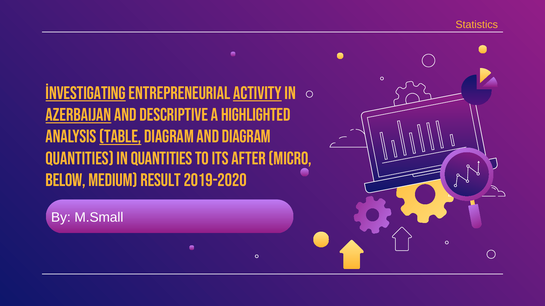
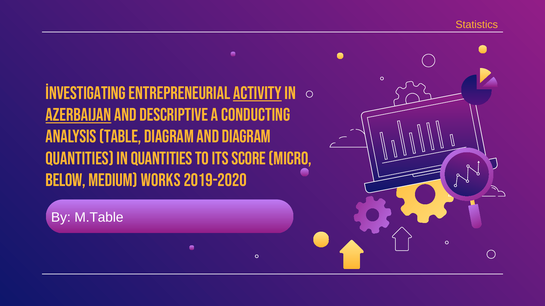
İnvestigating underline: present -> none
highlighted: highlighted -> conducting
table underline: present -> none
after: after -> score
result: result -> works
M.Small: M.Small -> M.Table
